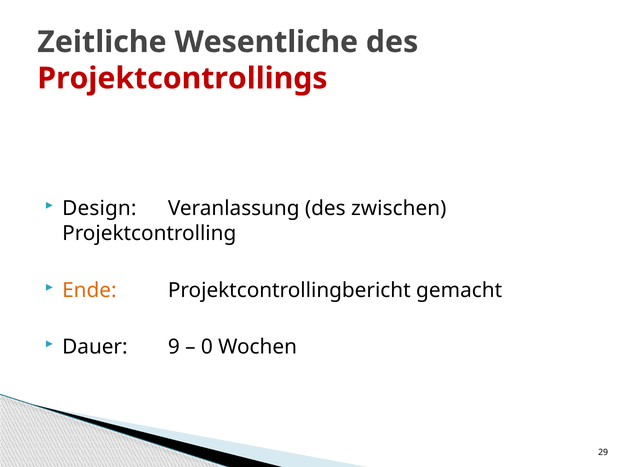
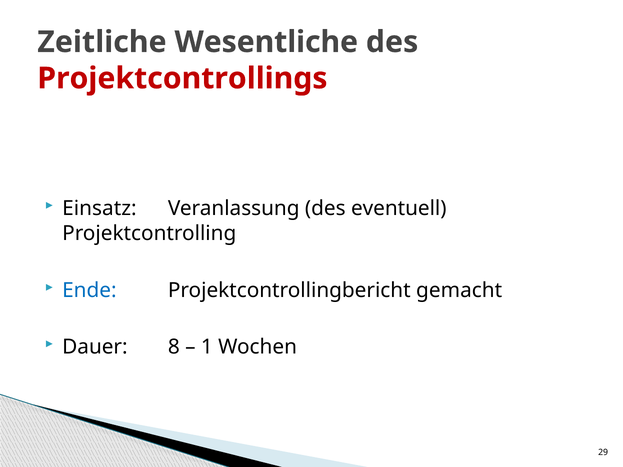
Design: Design -> Einsatz
zwischen: zwischen -> eventuell
Ende colour: orange -> blue
9: 9 -> 8
0: 0 -> 1
